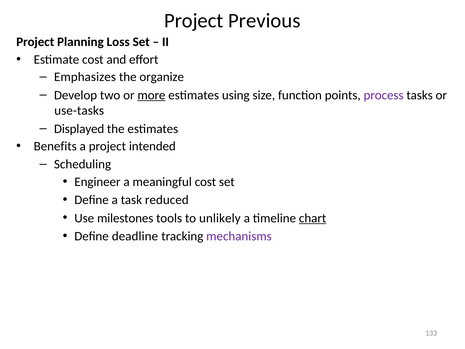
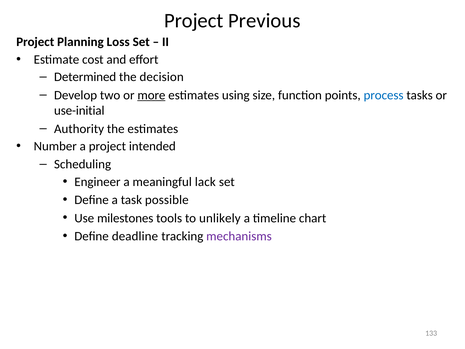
Emphasizes: Emphasizes -> Determined
organize: organize -> decision
process colour: purple -> blue
use-tasks: use-tasks -> use-initial
Displayed: Displayed -> Authority
Benefits: Benefits -> Number
meaningful cost: cost -> lack
reduced: reduced -> possible
chart underline: present -> none
